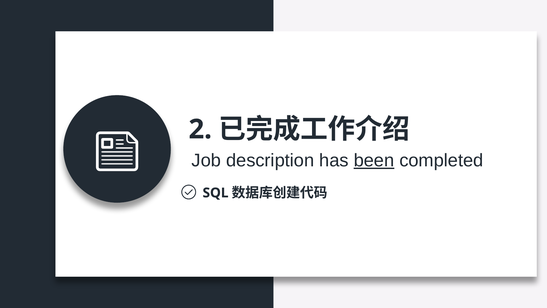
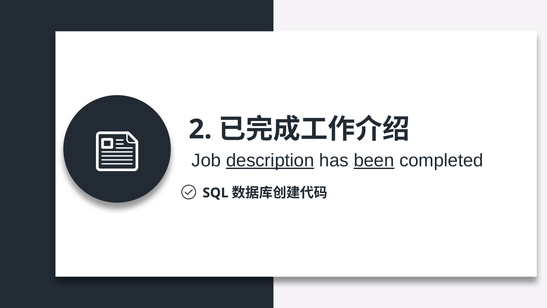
description underline: none -> present
